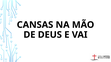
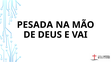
CANSAS: CANSAS -> PESADA
